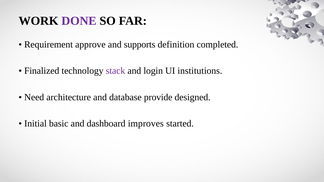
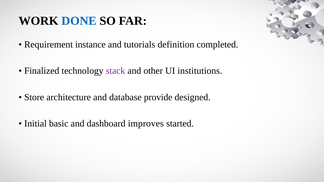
DONE colour: purple -> blue
approve: approve -> instance
supports: supports -> tutorials
login: login -> other
Need: Need -> Store
